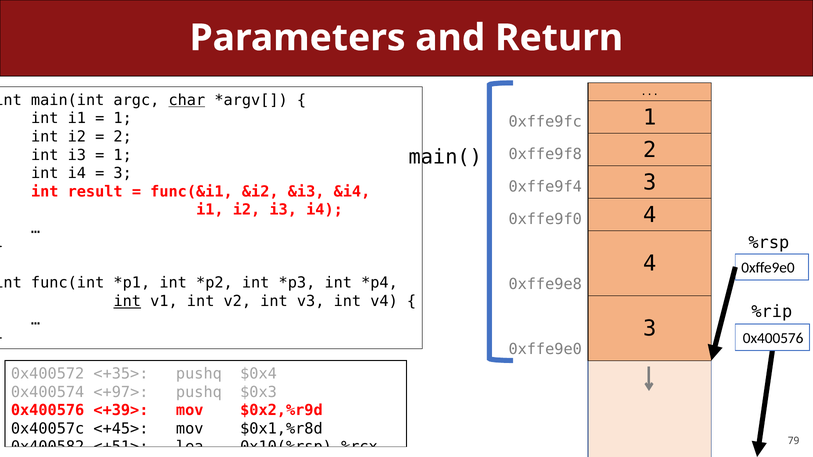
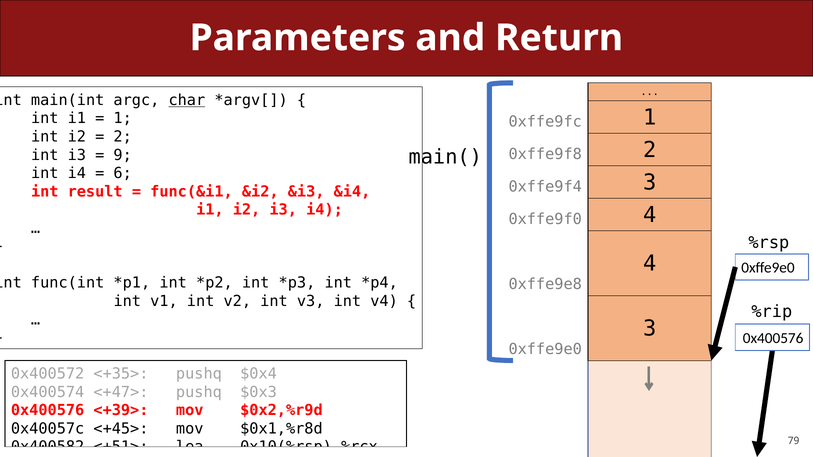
1 at (123, 155): 1 -> 9
3 at (123, 173): 3 -> 6
int at (127, 301) underline: present -> none
<+97>: <+97> -> <+47>
